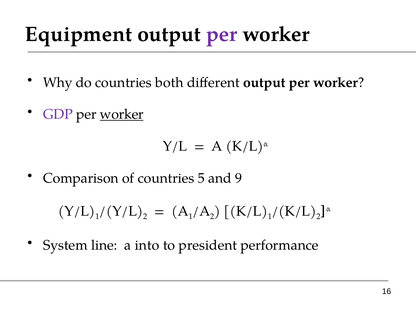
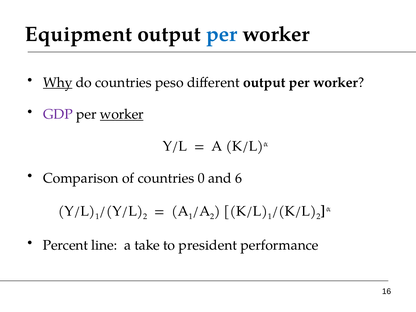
per at (222, 34) colour: purple -> blue
Why underline: none -> present
both: both -> peso
5: 5 -> 0
9: 9 -> 6
System: System -> Percent
into: into -> take
